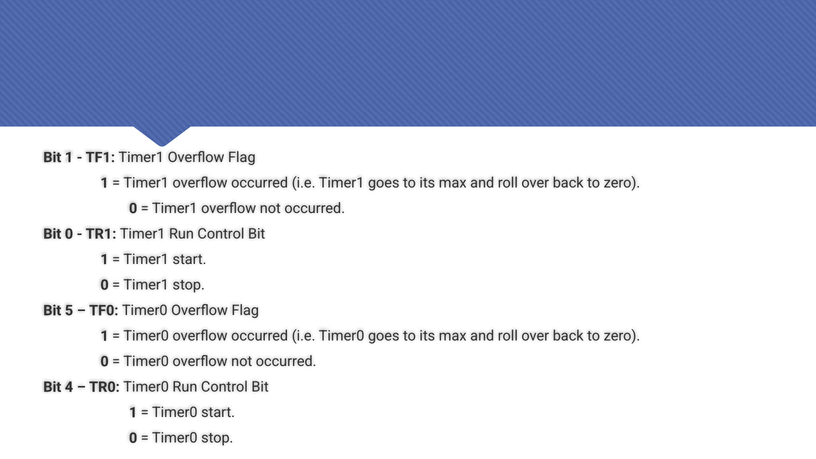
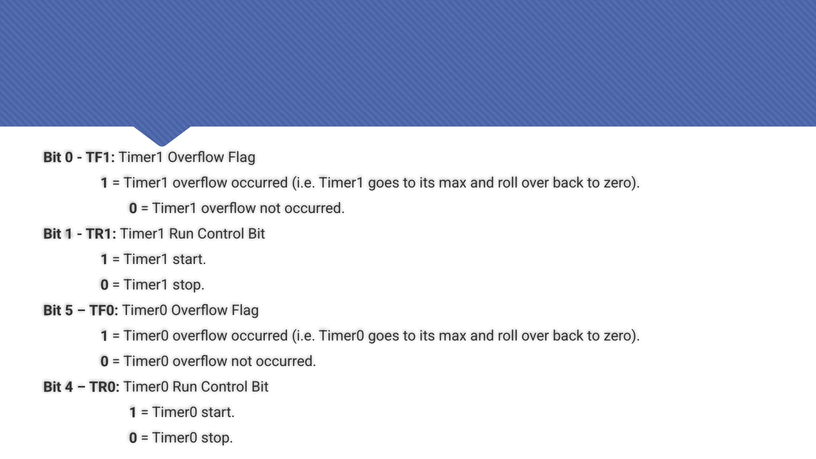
1 at (69, 157): 1 -> 0
0 at (69, 234): 0 -> 1
